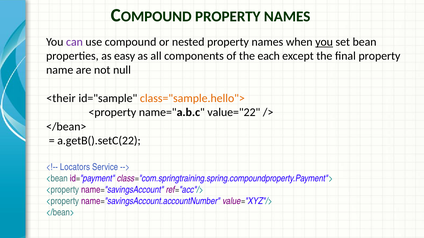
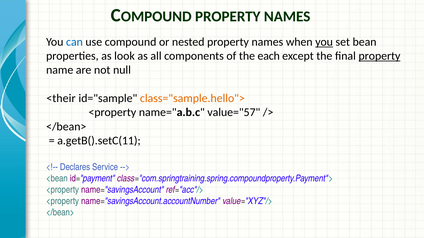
can colour: purple -> blue
easy: easy -> look
property at (379, 56) underline: none -> present
value="22: value="22 -> value="57
a.getB().setC(22: a.getB().setC(22 -> a.getB().setC(11
Locators: Locators -> Declares
